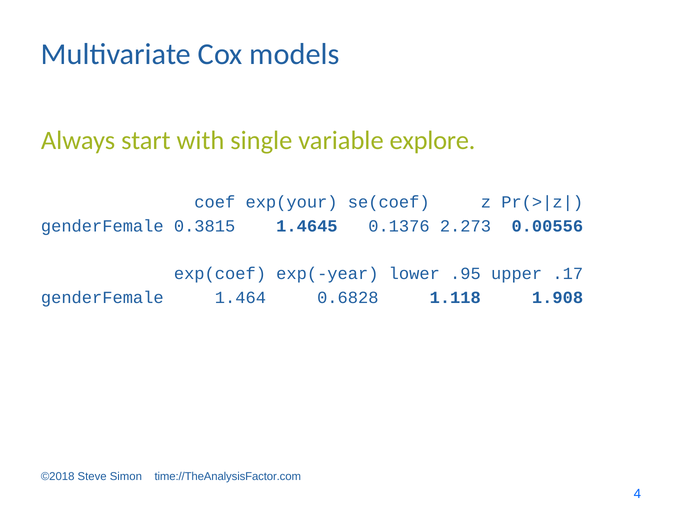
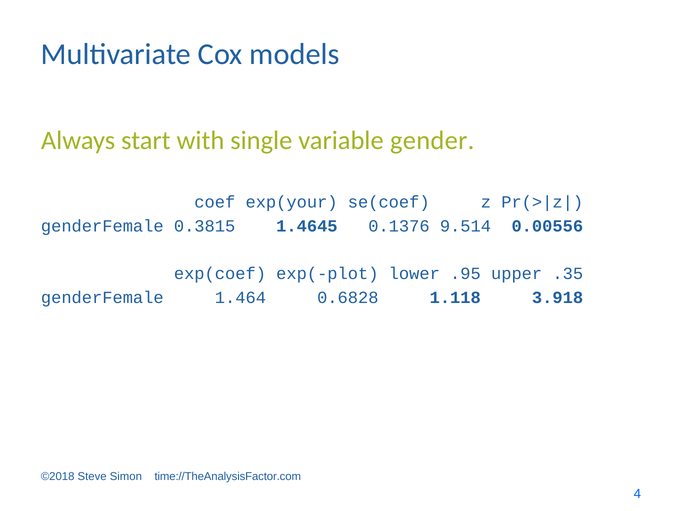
explore: explore -> gender
2.273: 2.273 -> 9.514
exp(-year: exp(-year -> exp(-plot
.17: .17 -> .35
1.908: 1.908 -> 3.918
